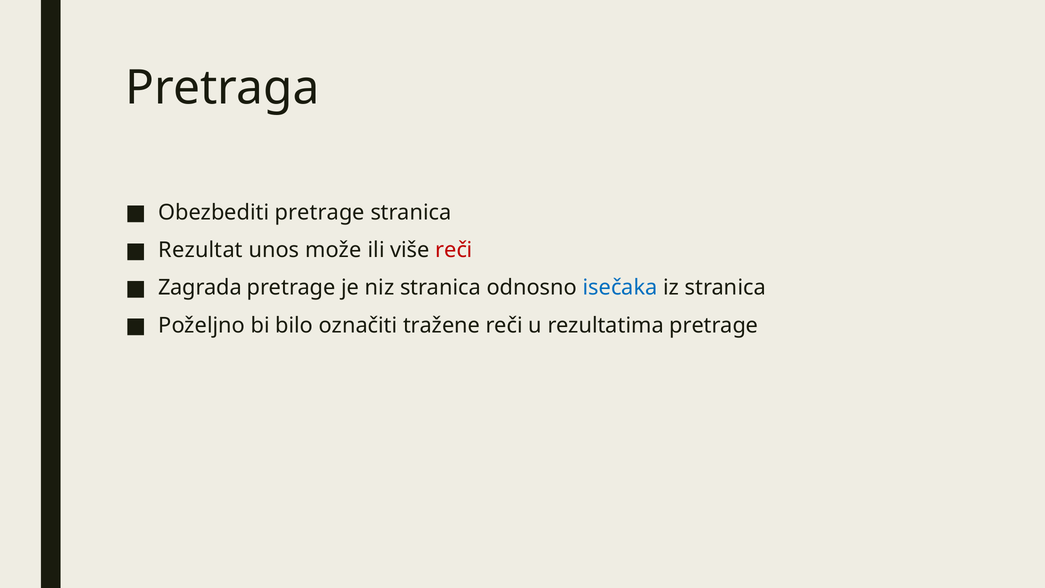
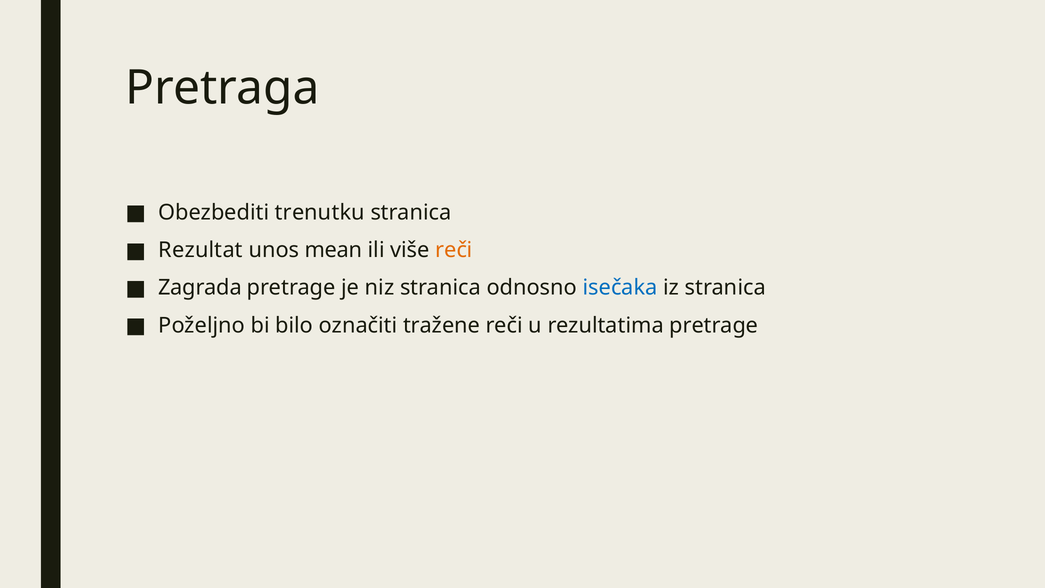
Obezbediti pretrage: pretrage -> trenutku
može: može -> mean
reči at (454, 250) colour: red -> orange
